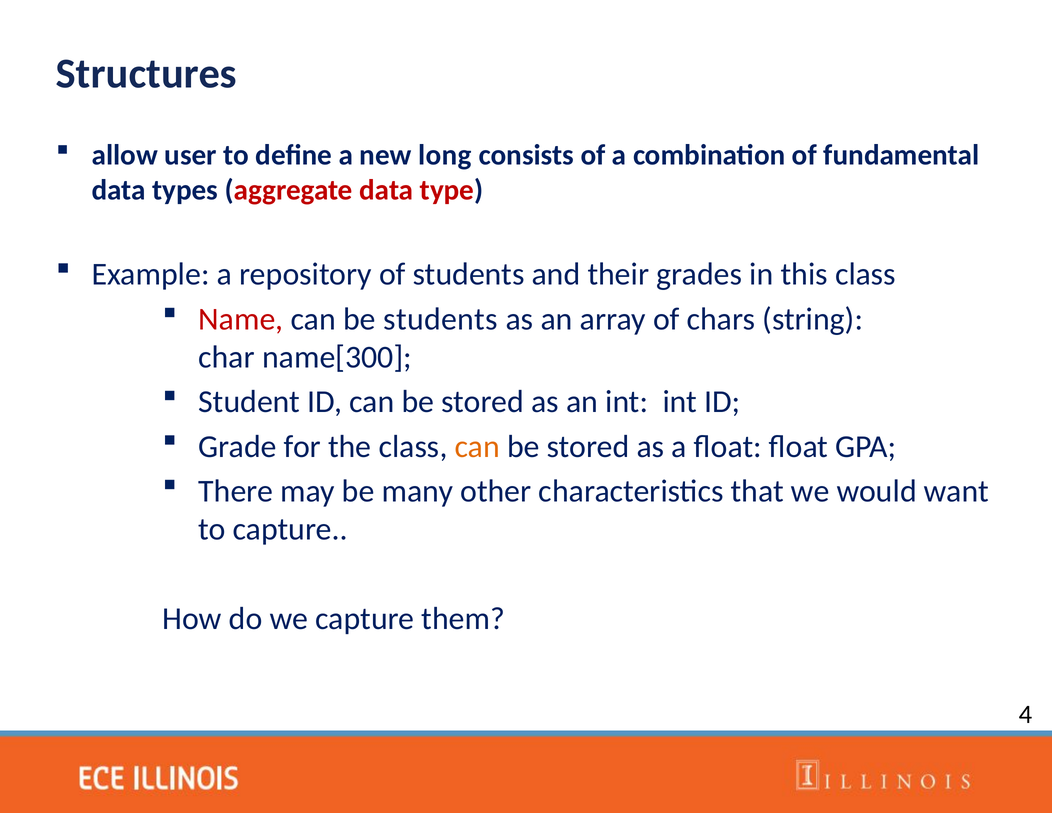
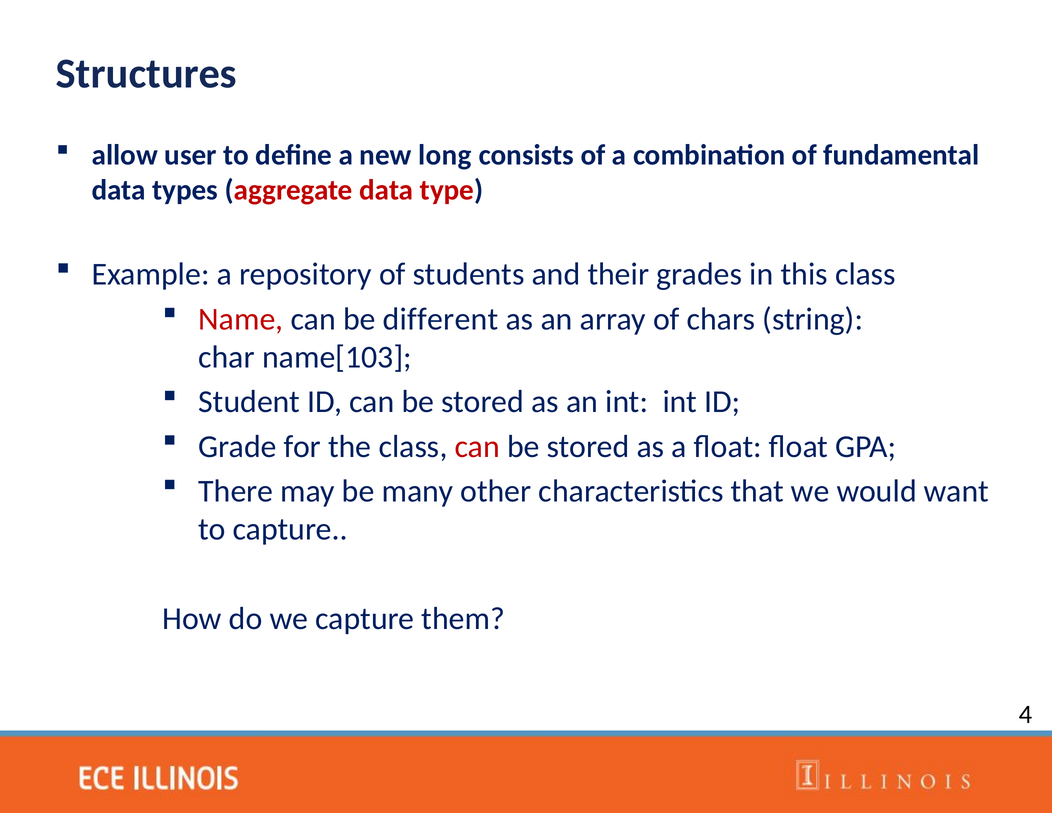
be students: students -> different
name[300: name[300 -> name[103
can at (477, 446) colour: orange -> red
